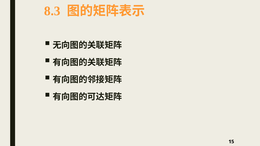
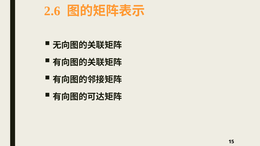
8.3: 8.3 -> 2.6
